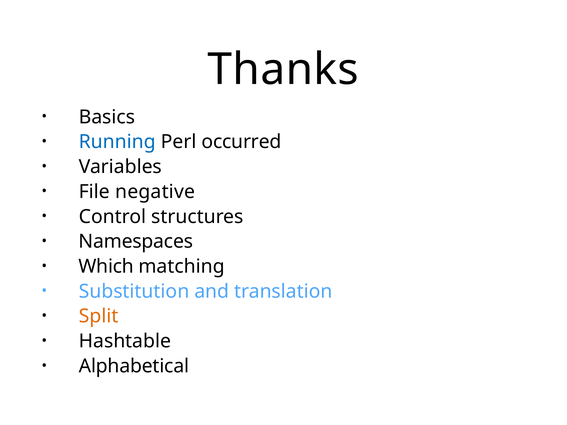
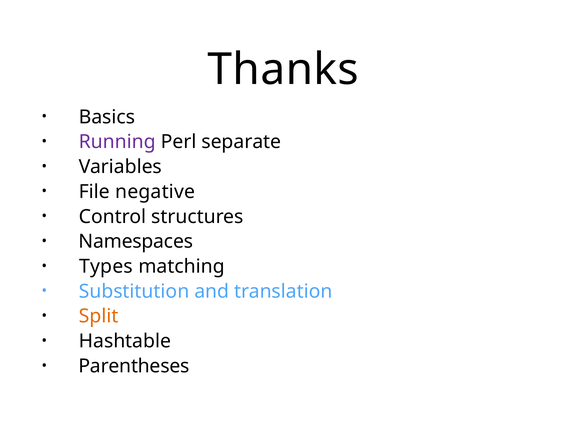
Running colour: blue -> purple
occurred: occurred -> separate
Which: Which -> Types
Alphabetical: Alphabetical -> Parentheses
